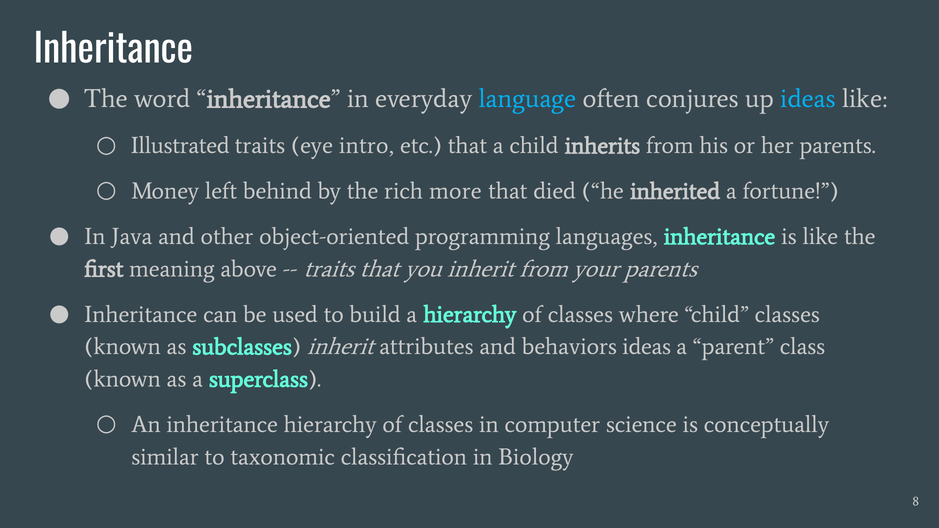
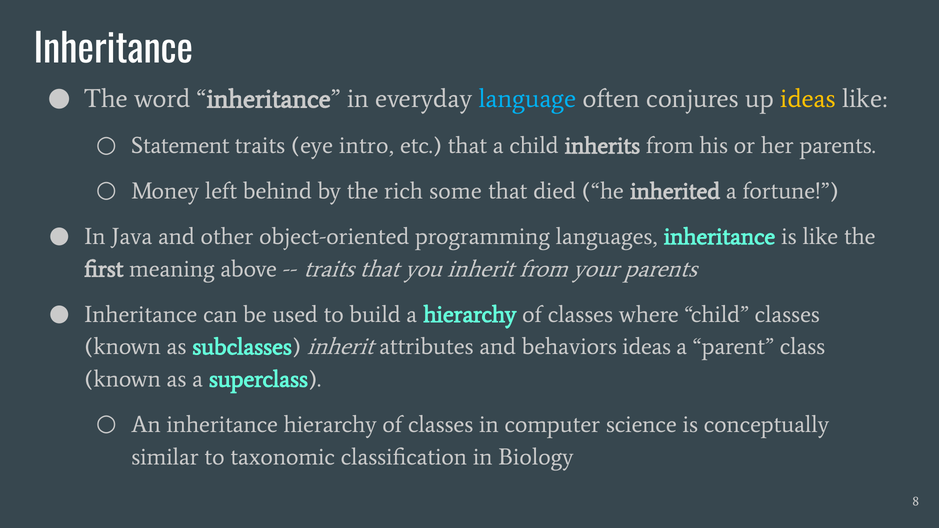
ideas at (808, 99) colour: light blue -> yellow
Illustrated: Illustrated -> Statement
more: more -> some
